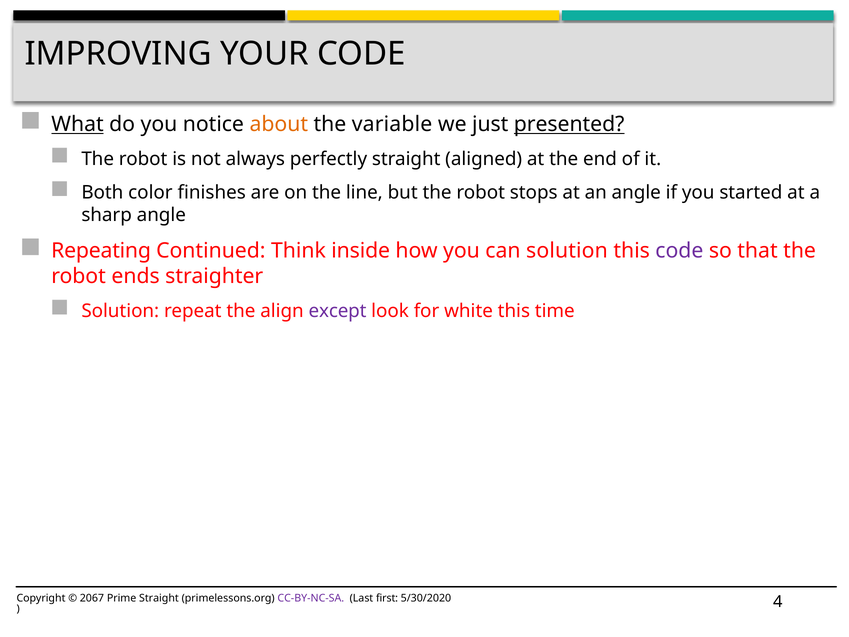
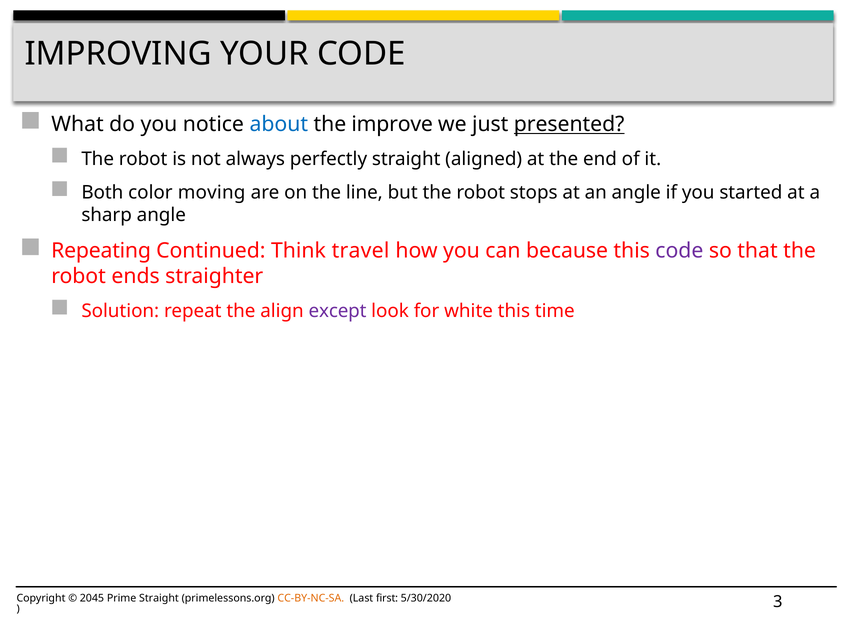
What underline: present -> none
about colour: orange -> blue
variable: variable -> improve
finishes: finishes -> moving
inside: inside -> travel
can solution: solution -> because
2067: 2067 -> 2045
CC-BY-NC-SA colour: purple -> orange
4: 4 -> 3
